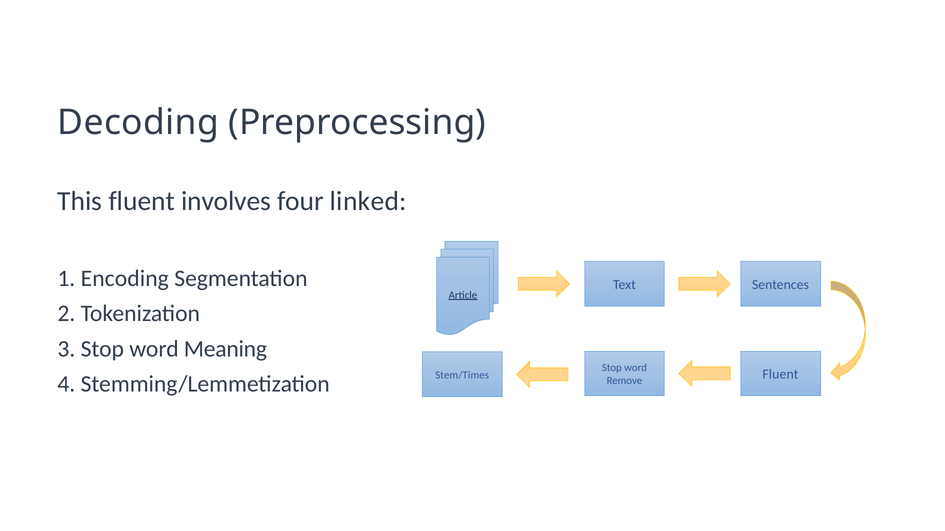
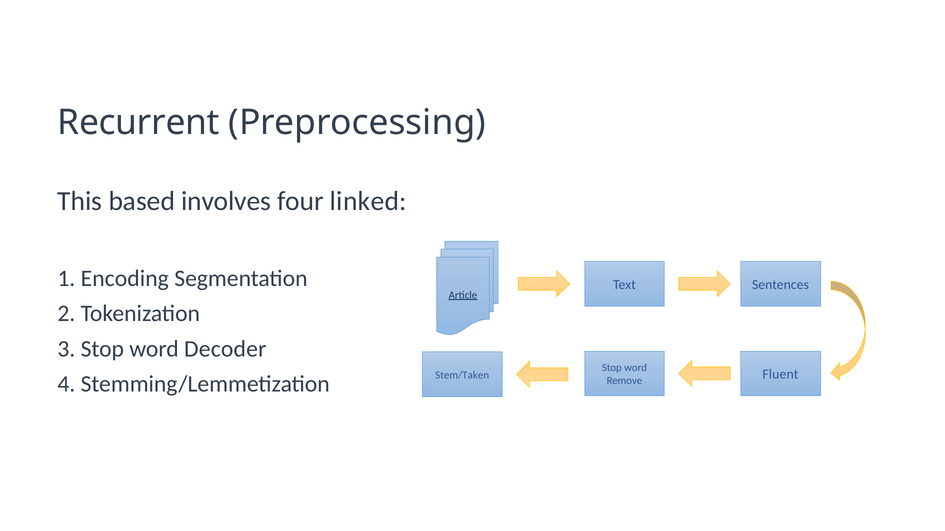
Decoding: Decoding -> Recurrent
This fluent: fluent -> based
Meaning: Meaning -> Decoder
Stem/Times: Stem/Times -> Stem/Taken
